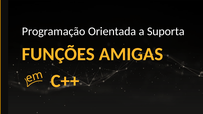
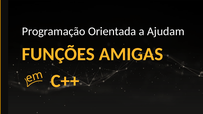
Suporta: Suporta -> Ajudam
